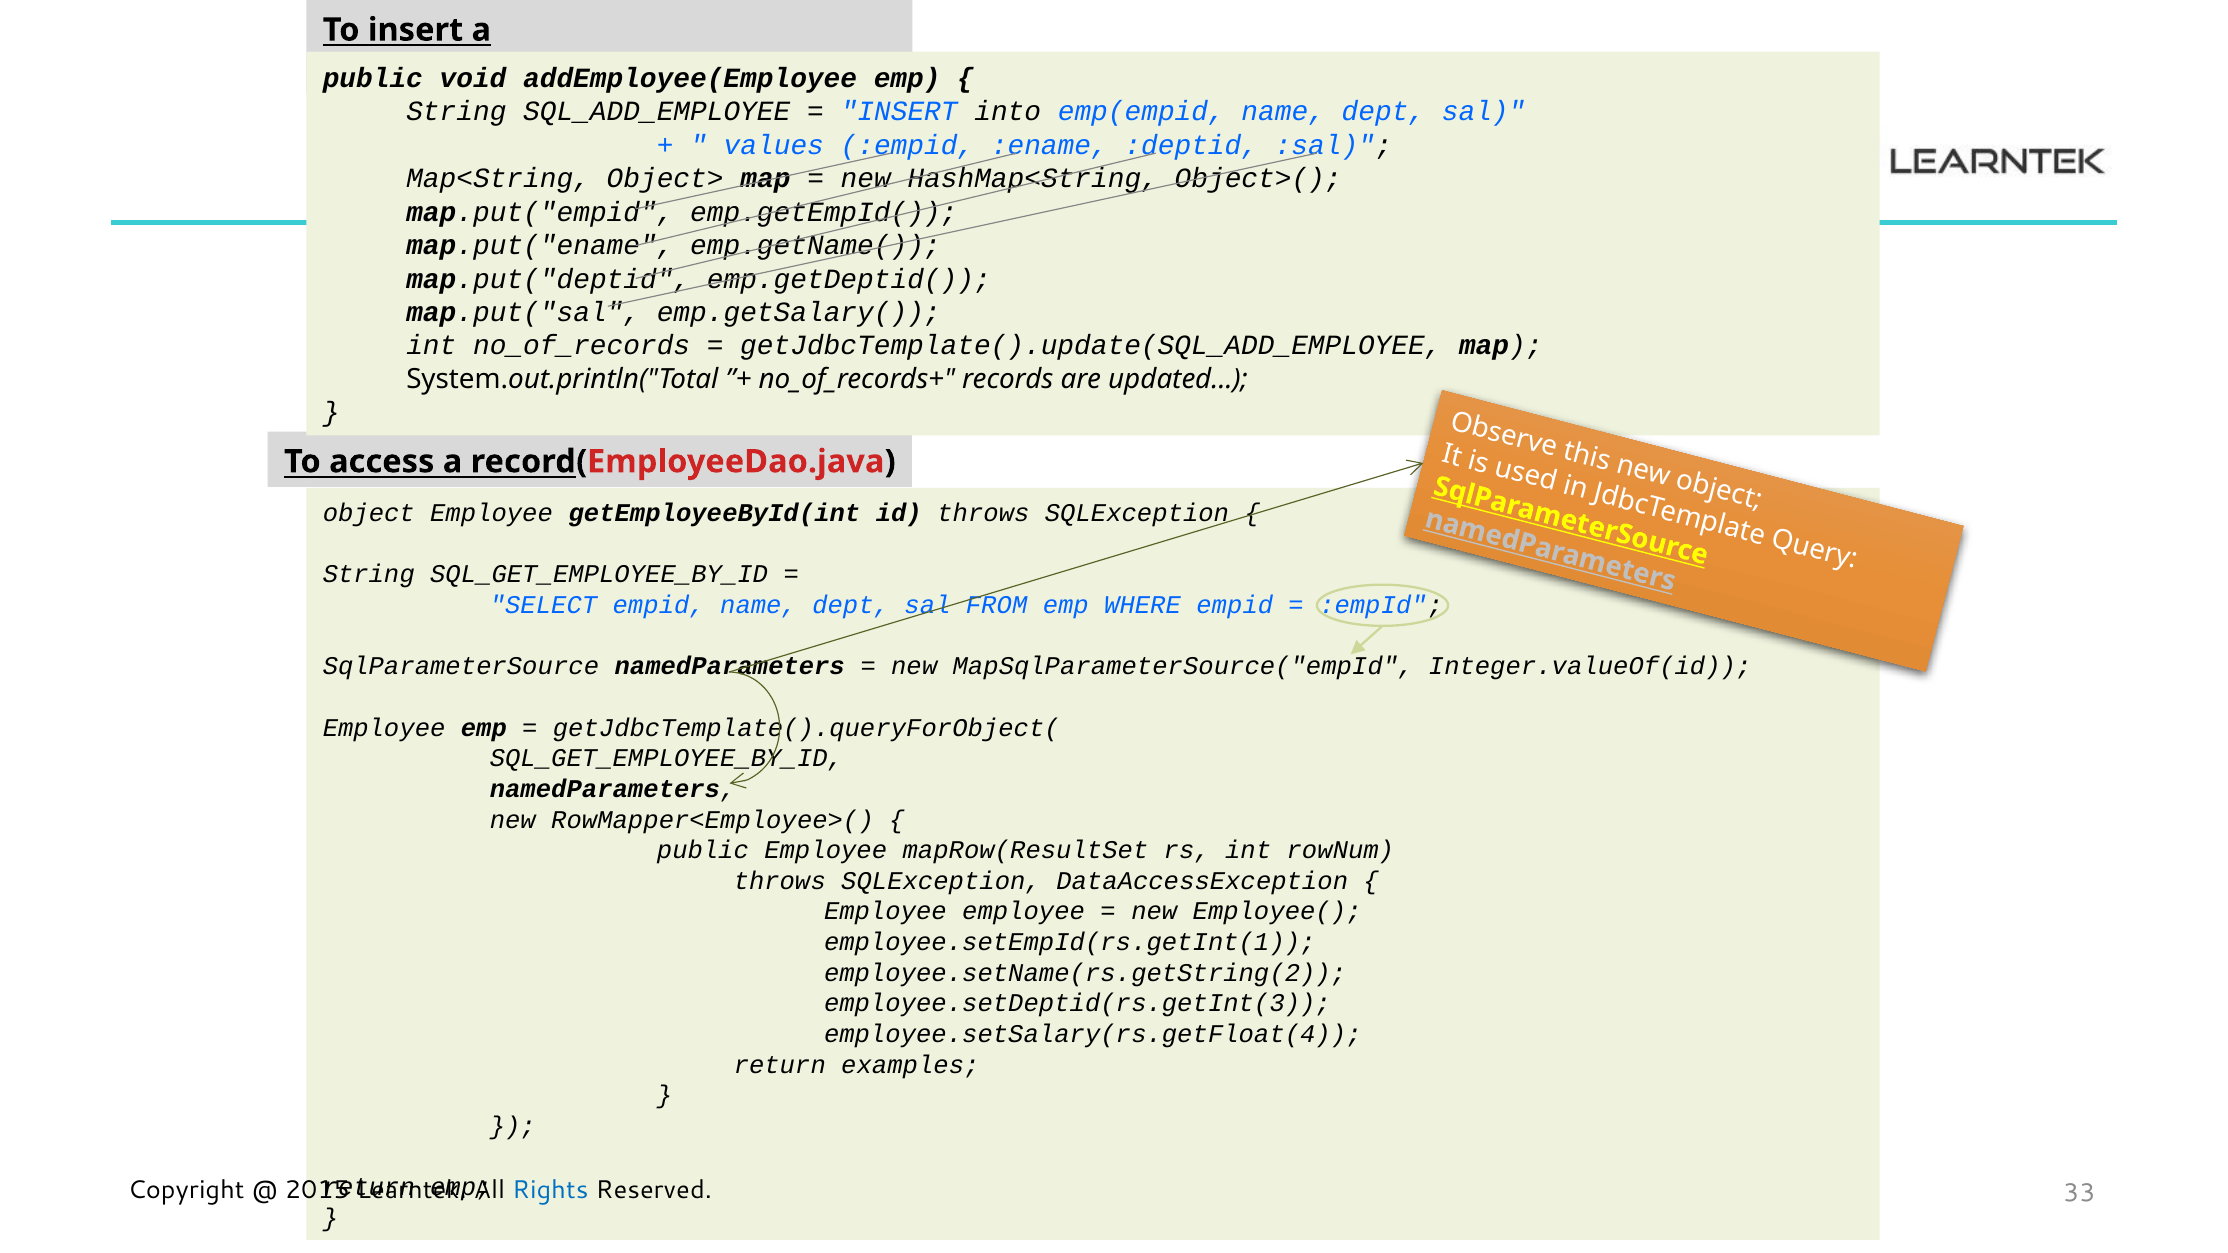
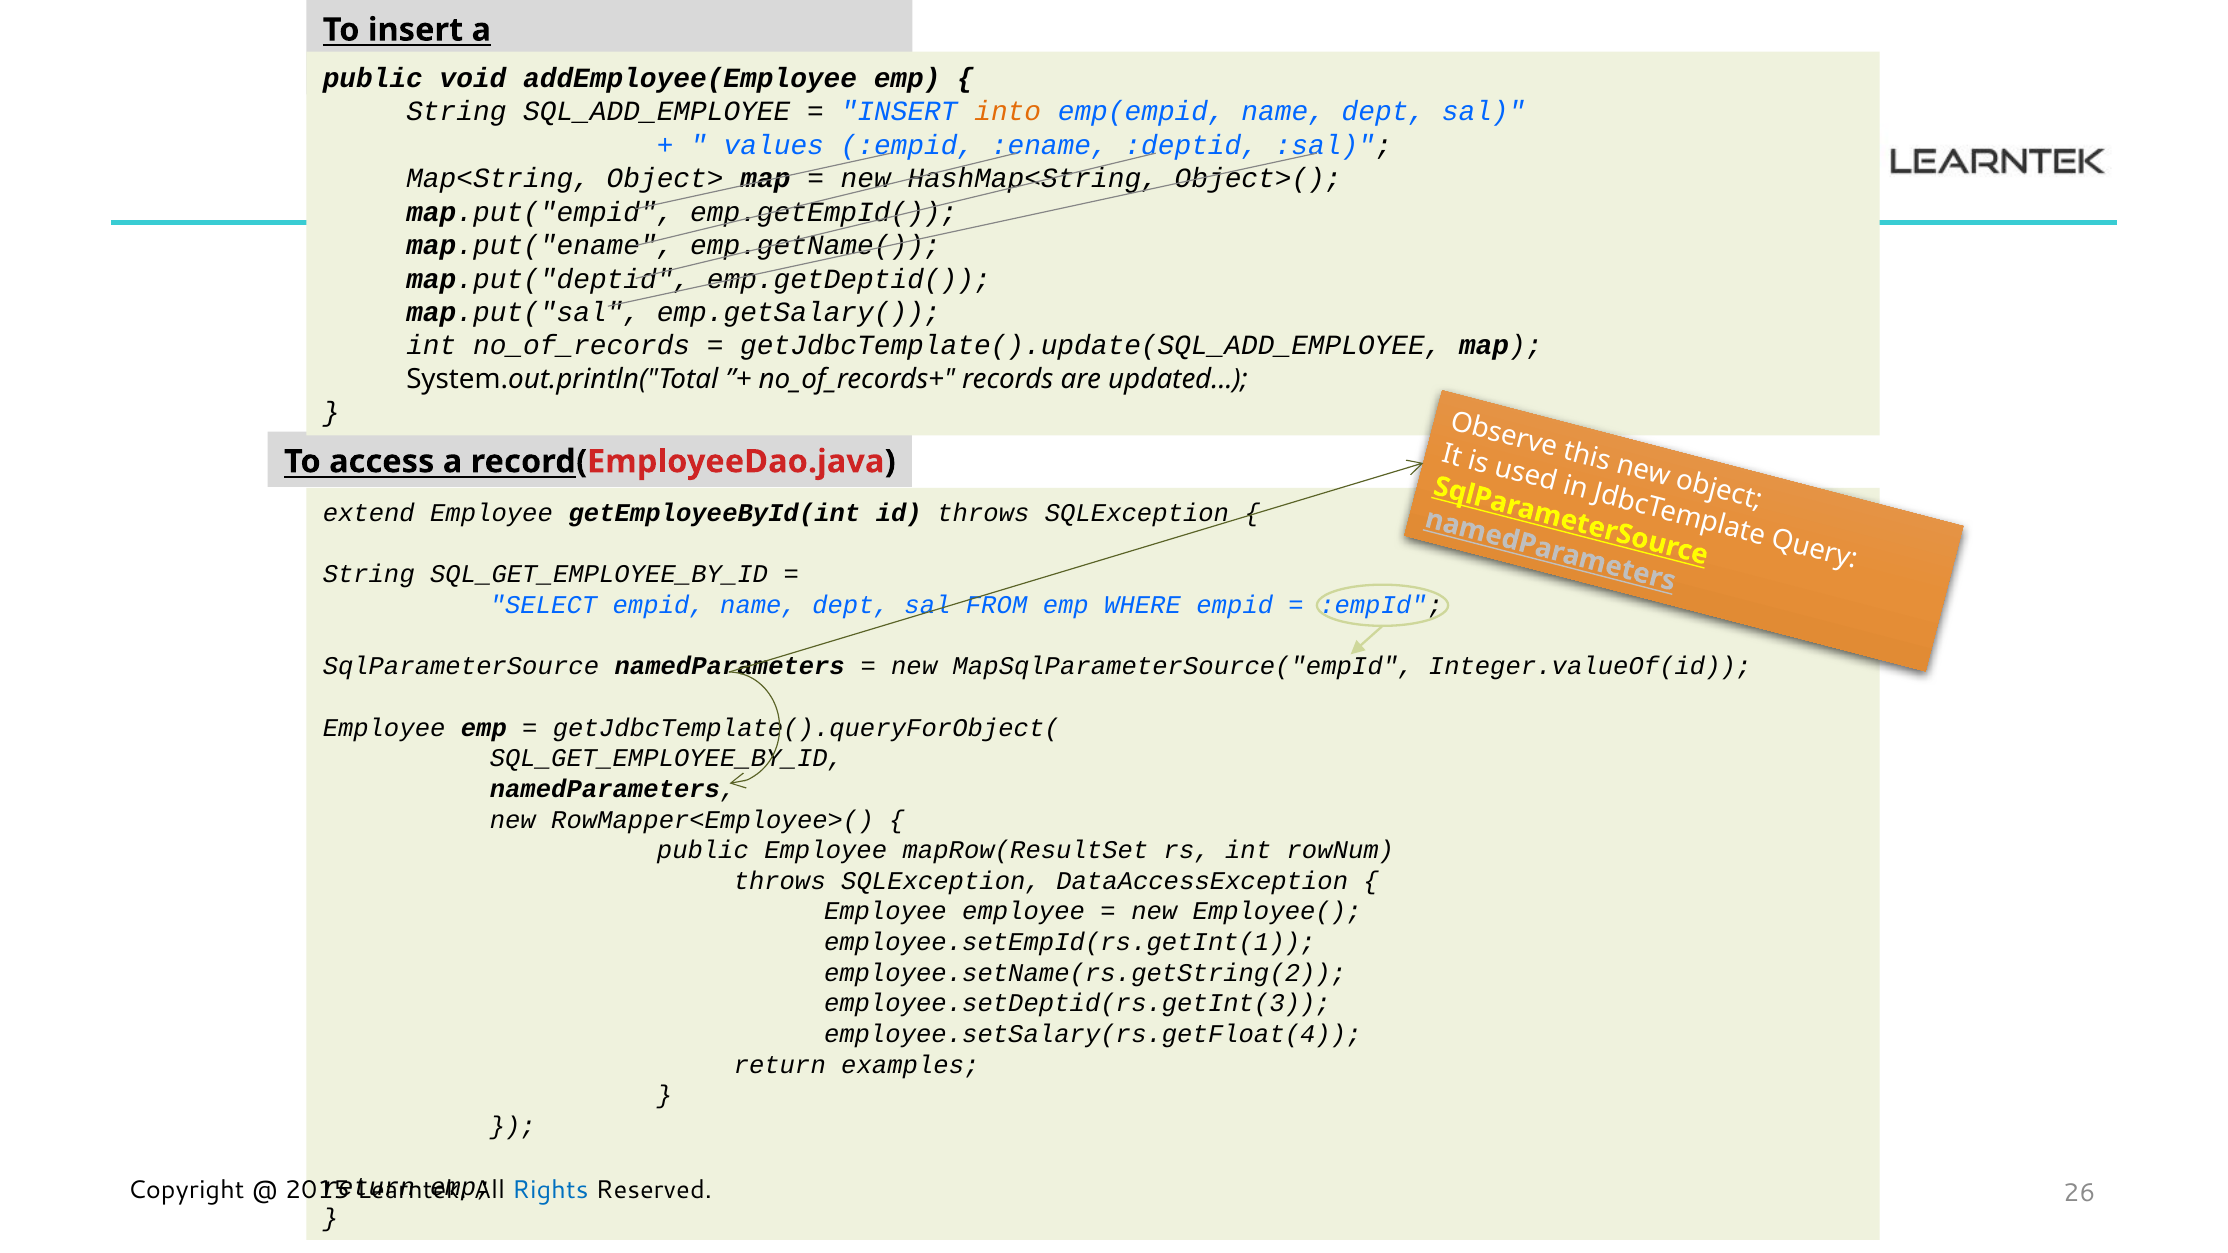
into colour: black -> orange
object at (369, 513): object -> extend
33: 33 -> 26
